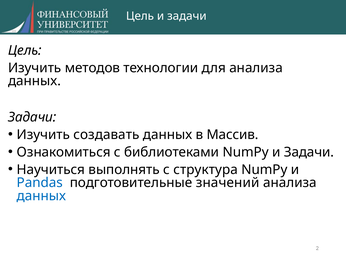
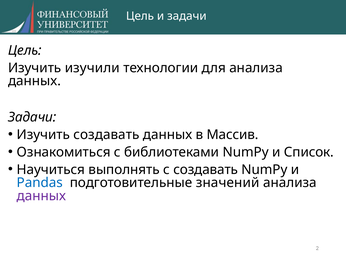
методов: методов -> изучили
NumPy и Задачи: Задачи -> Список
с структура: структура -> создавать
данных at (41, 195) colour: blue -> purple
